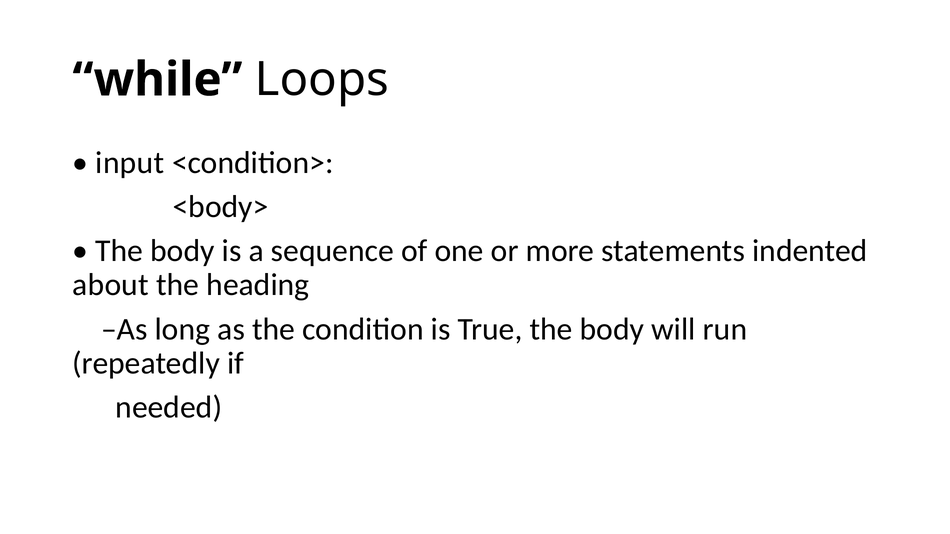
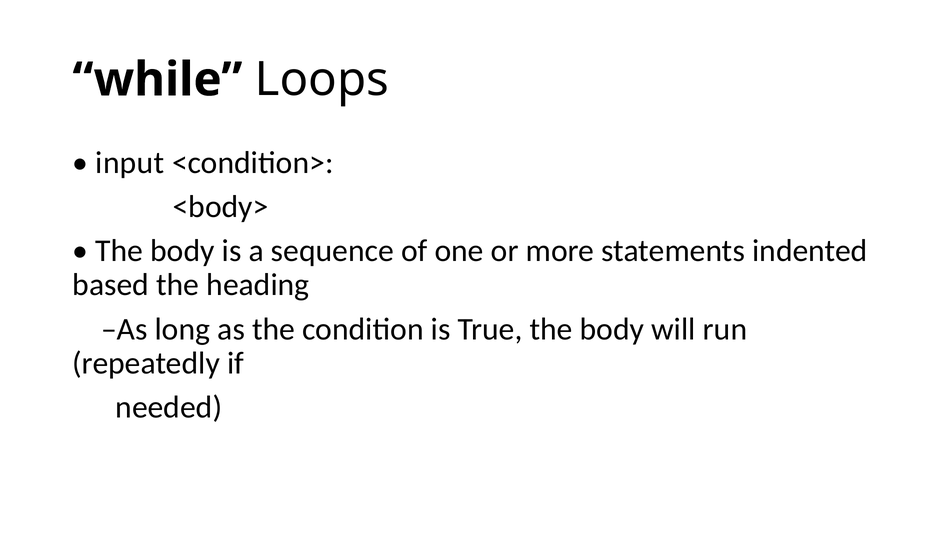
about: about -> based
